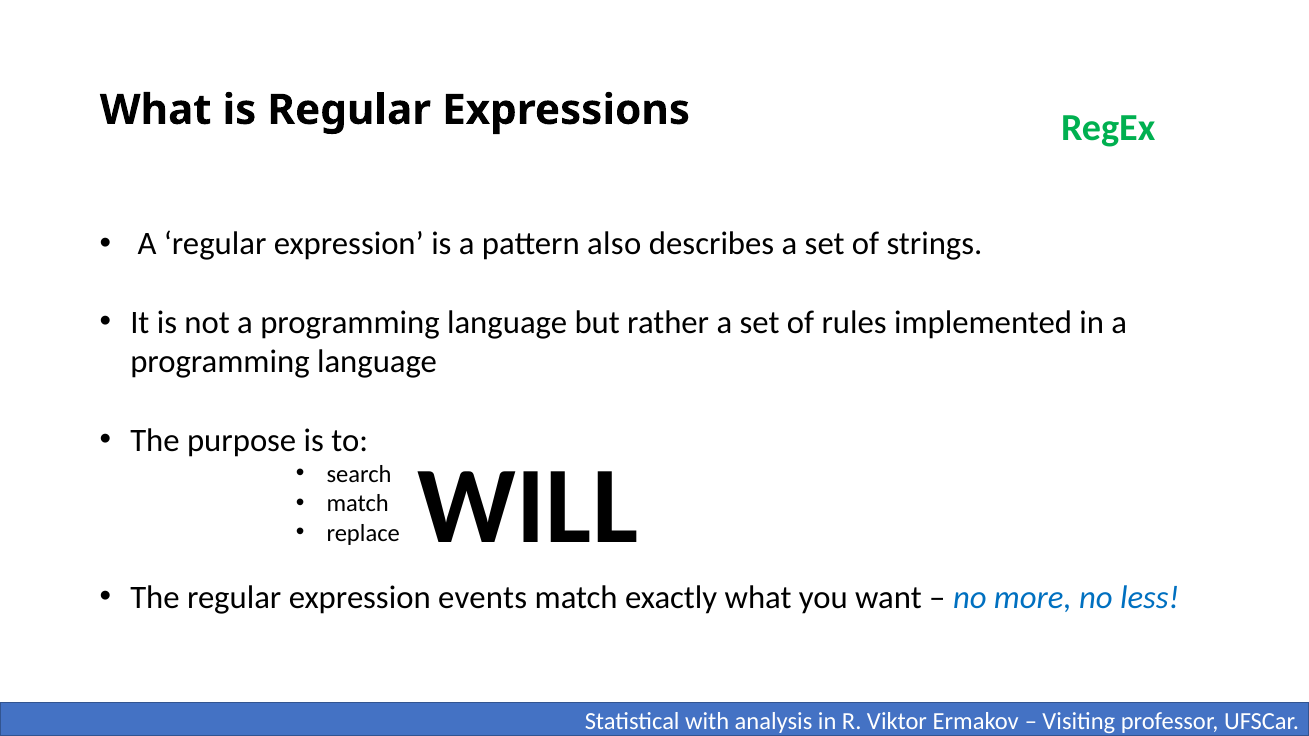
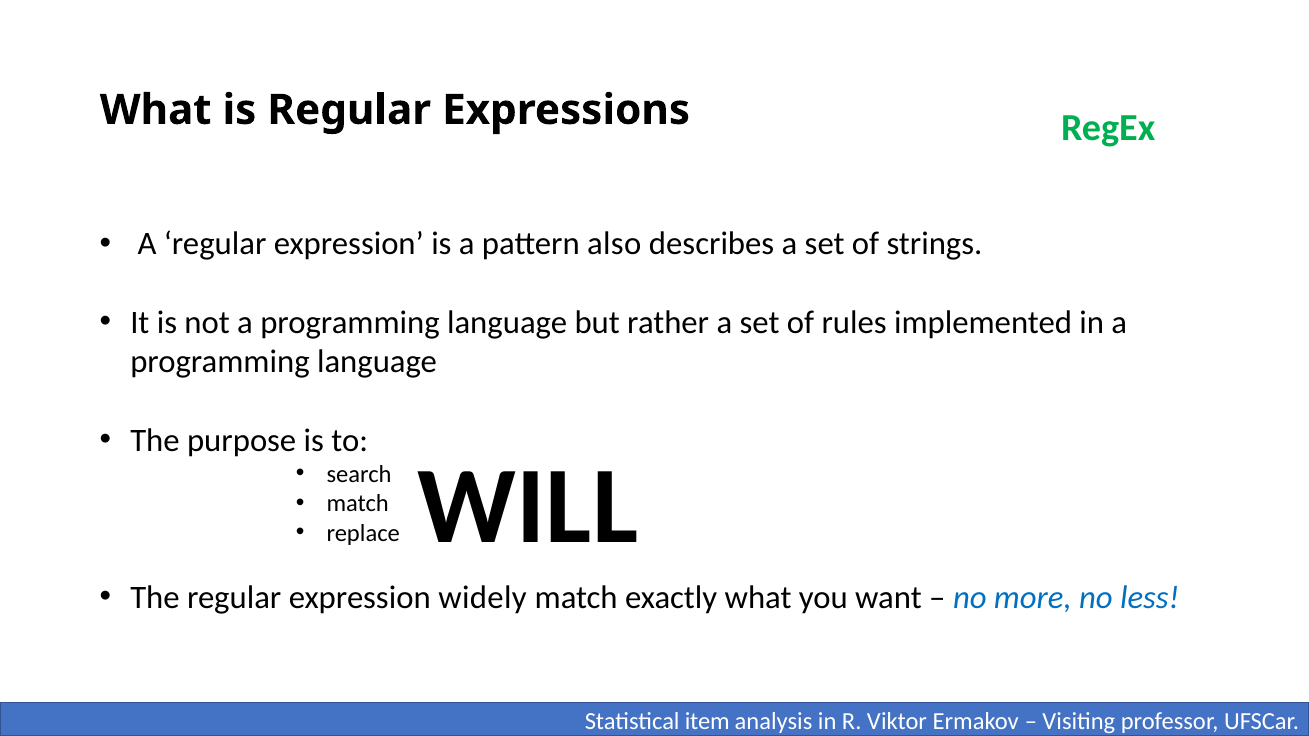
events: events -> widely
with: with -> item
